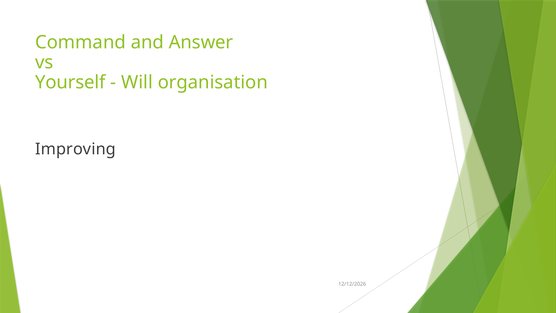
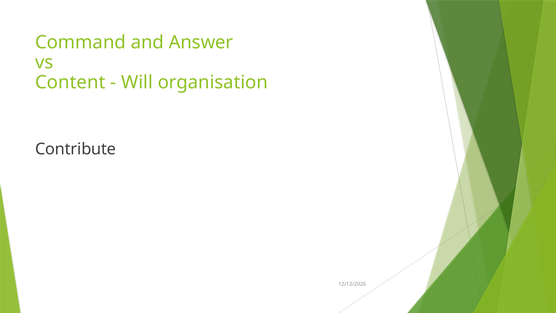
Yourself: Yourself -> Content
Improving: Improving -> Contribute
